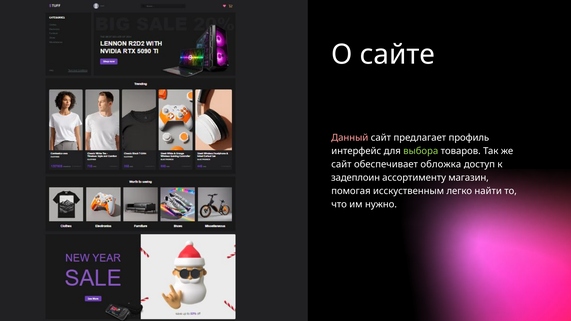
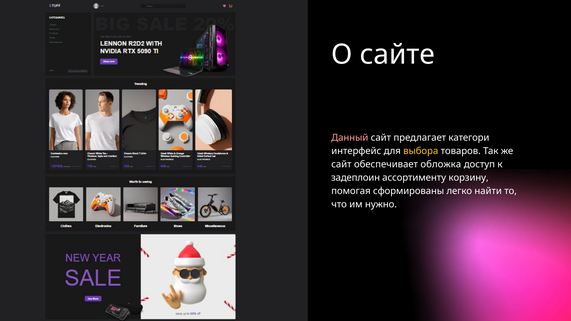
профиль: профиль -> категори
выбора colour: light green -> yellow
магазин: магазин -> корзину
исскуственным: исскуственным -> сформированы
